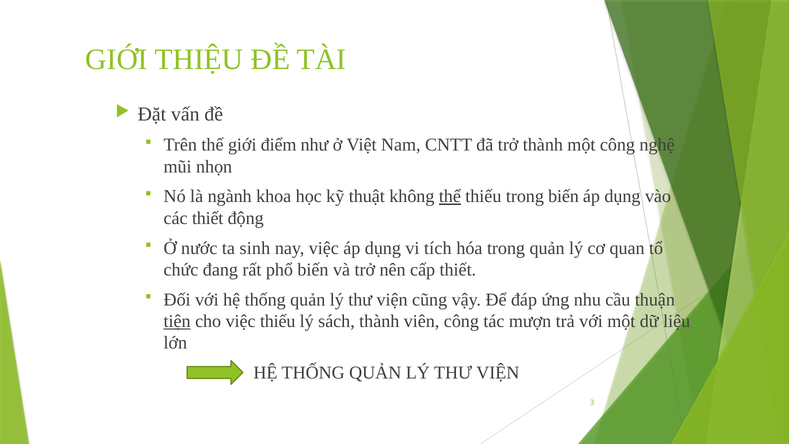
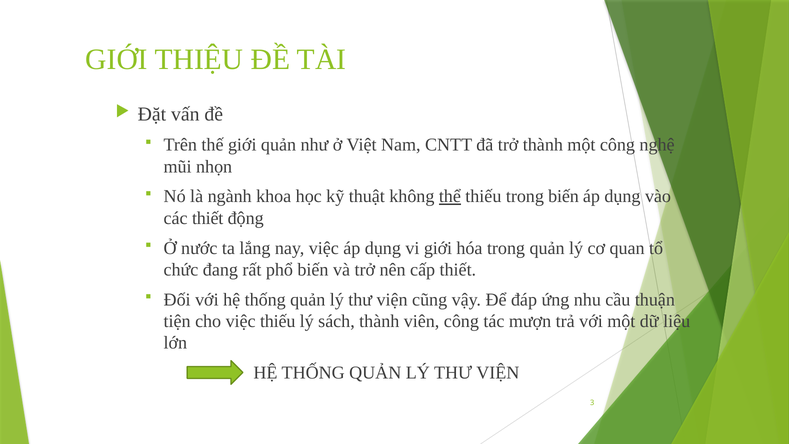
giới điểm: điểm -> quản
sinh: sinh -> lắng
vi tích: tích -> giới
tiện underline: present -> none
